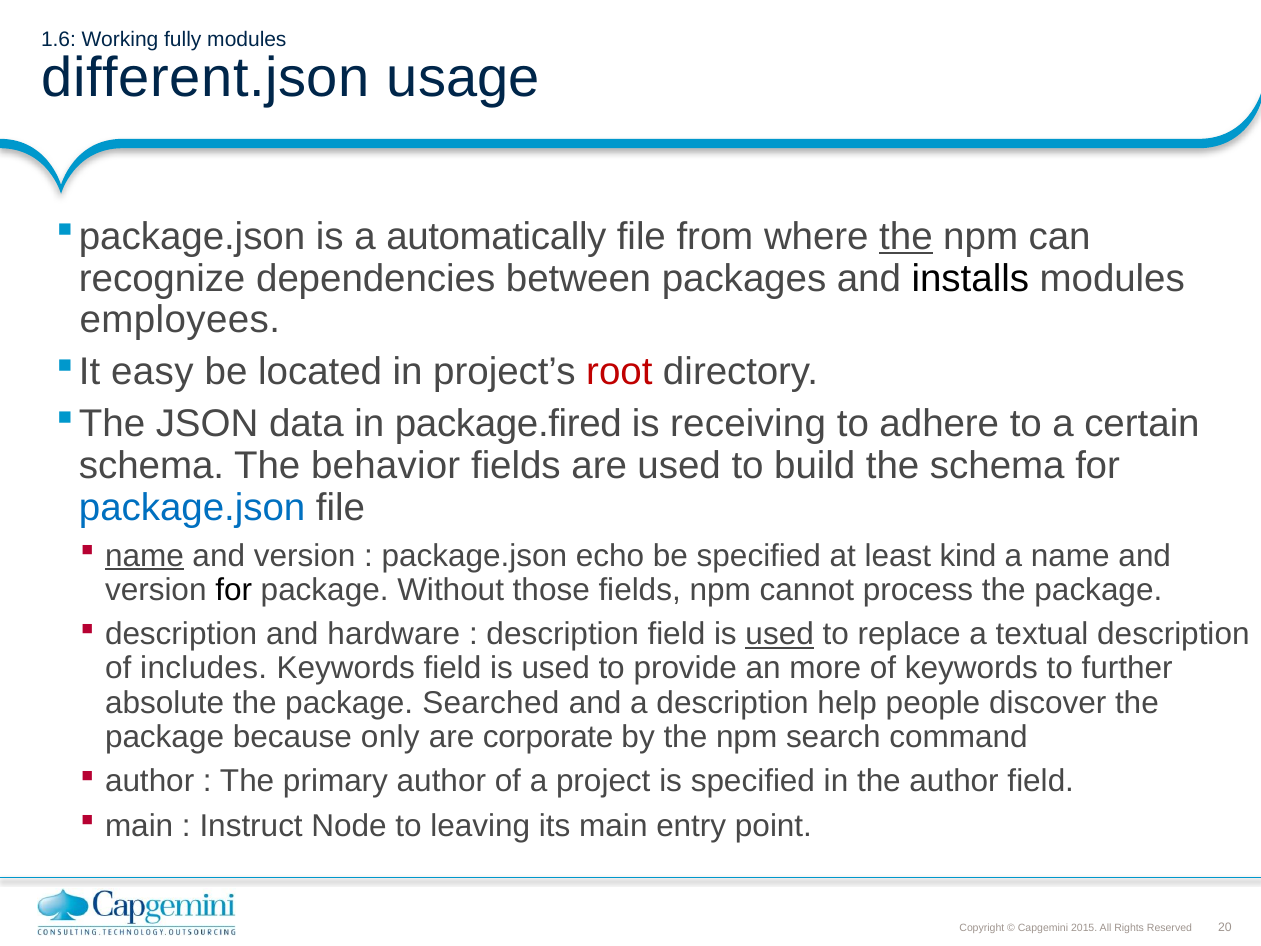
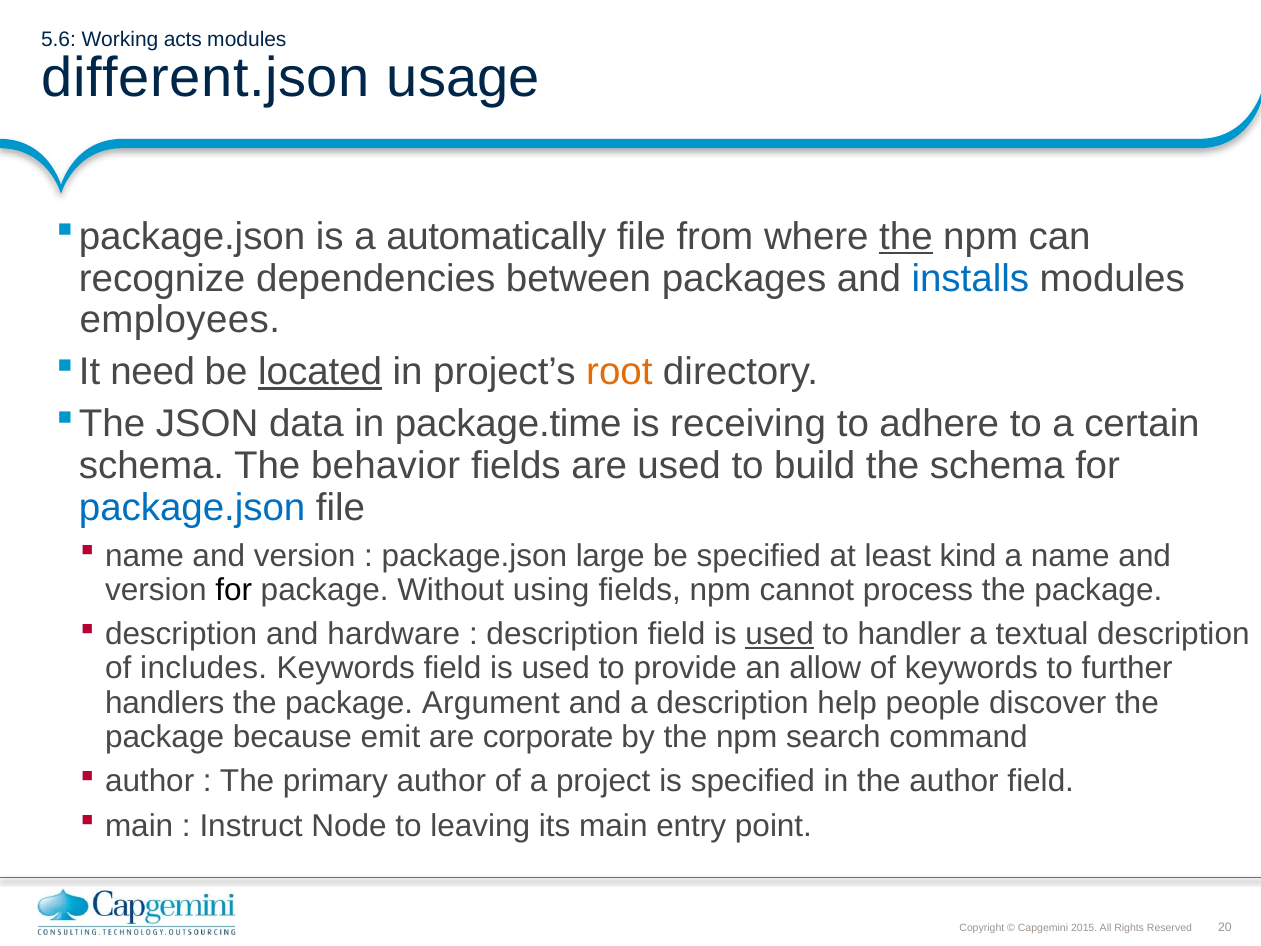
1.6: 1.6 -> 5.6
fully: fully -> acts
installs colour: black -> blue
easy: easy -> need
located underline: none -> present
root colour: red -> orange
package.fired: package.fired -> package.time
name at (144, 556) underline: present -> none
echo: echo -> large
those: those -> using
replace: replace -> handler
more: more -> allow
absolute: absolute -> handlers
Searched: Searched -> Argument
only: only -> emit
